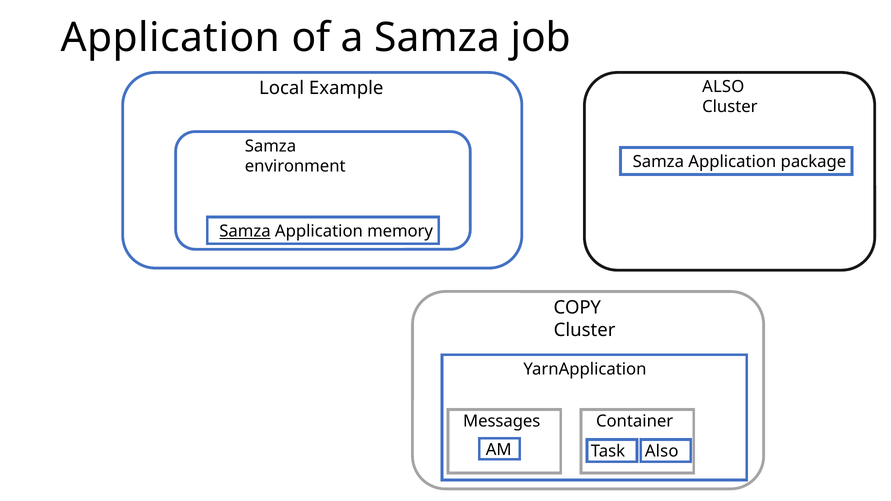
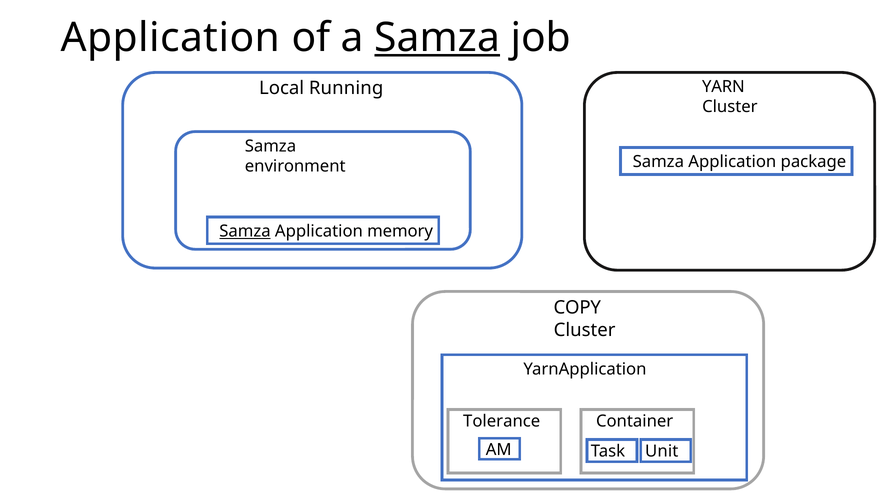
Samza at (437, 38) underline: none -> present
ALSO at (723, 87): ALSO -> YARN
Example: Example -> Running
Messages: Messages -> Tolerance
Task Also: Also -> Unit
